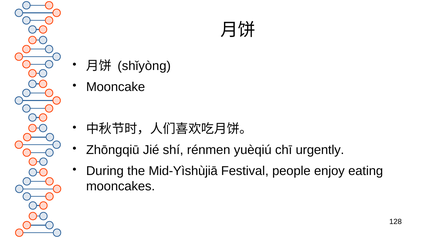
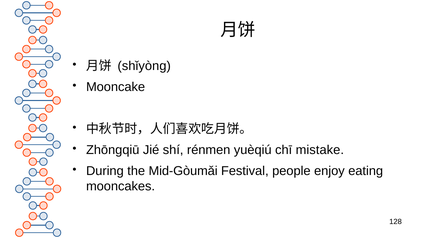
urgently: urgently -> mistake
Mid-Yìshùjiā: Mid-Yìshùjiā -> Mid-Gòumǎi
